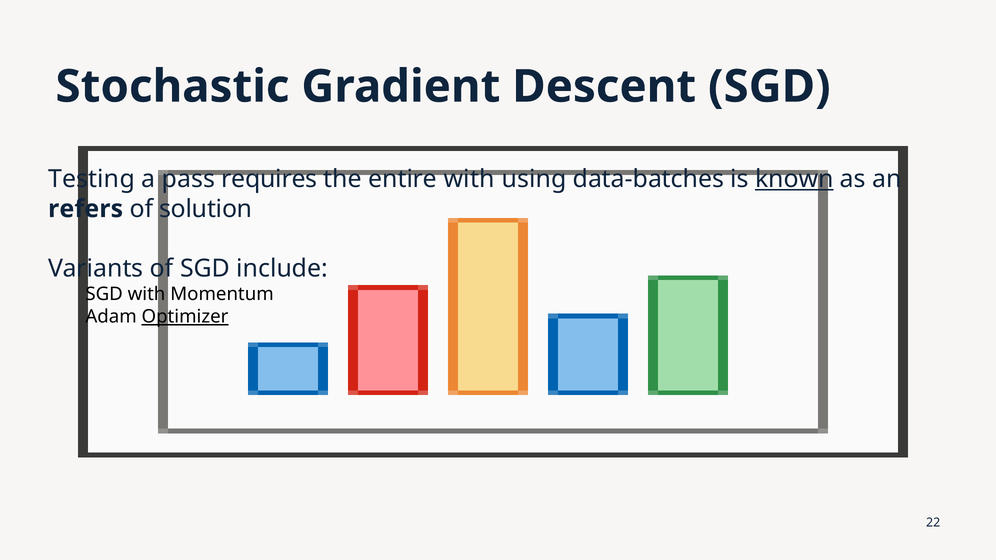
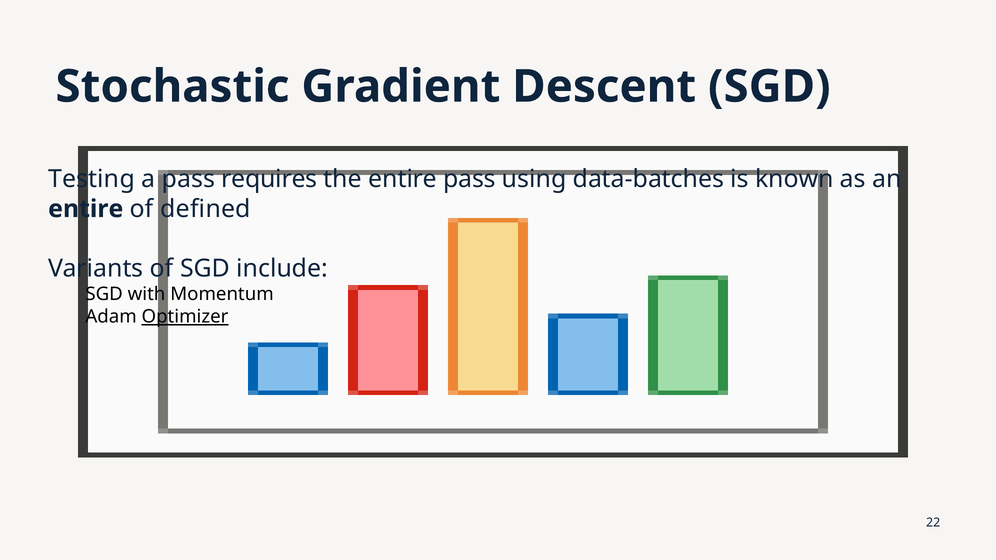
entire with: with -> pass
known underline: present -> none
refers at (86, 209): refers -> entire
solution: solution -> defined
